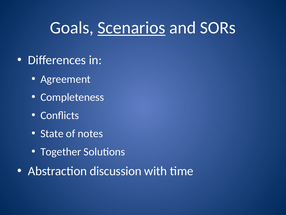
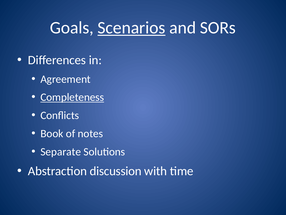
Completeness underline: none -> present
State: State -> Book
Together: Together -> Separate
